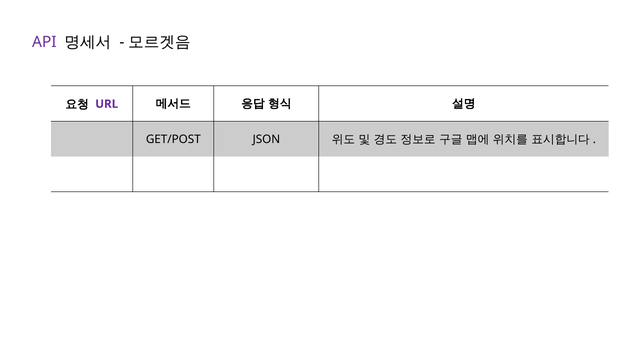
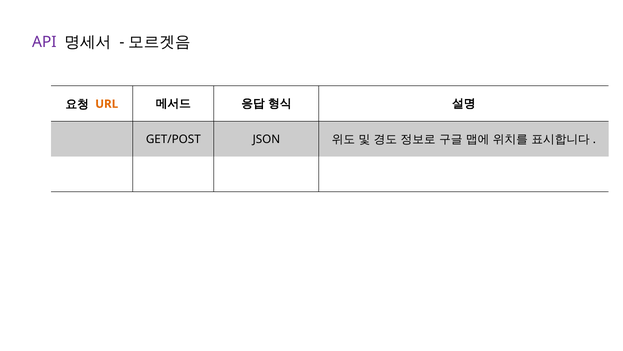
URL colour: purple -> orange
